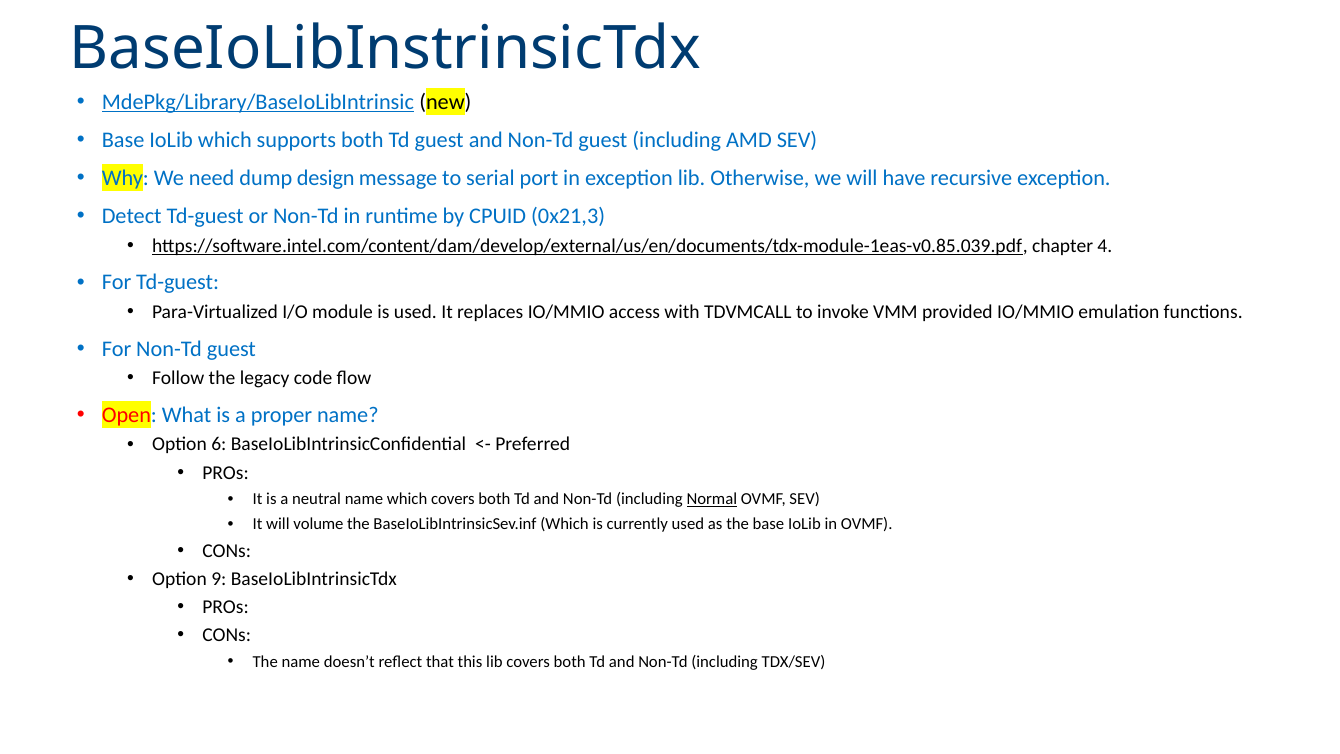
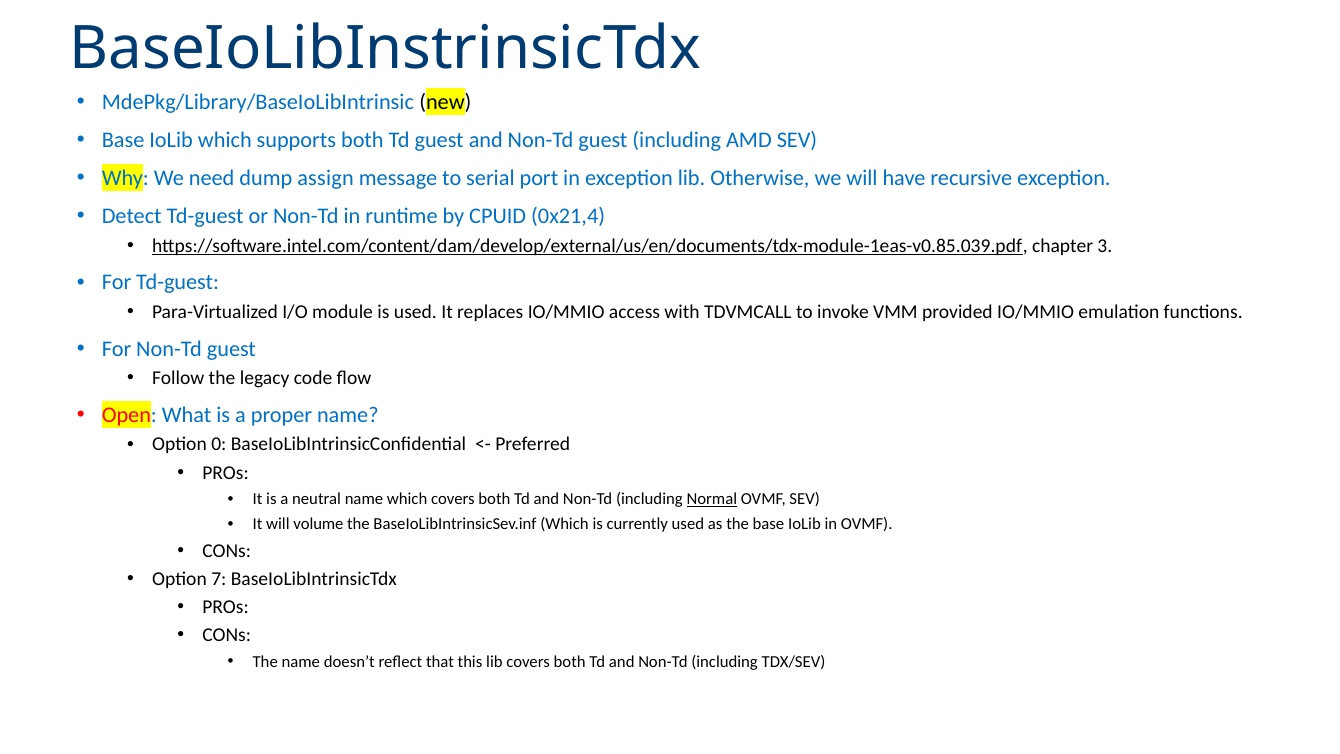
MdePkg/Library/BaseIoLibIntrinsic underline: present -> none
design: design -> assign
0x21,3: 0x21,3 -> 0x21,4
4: 4 -> 3
6: 6 -> 0
9: 9 -> 7
